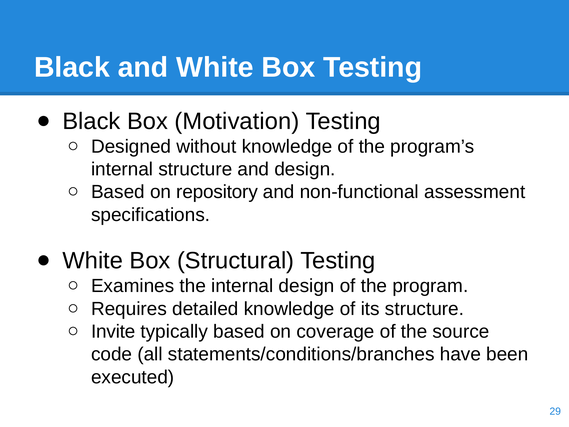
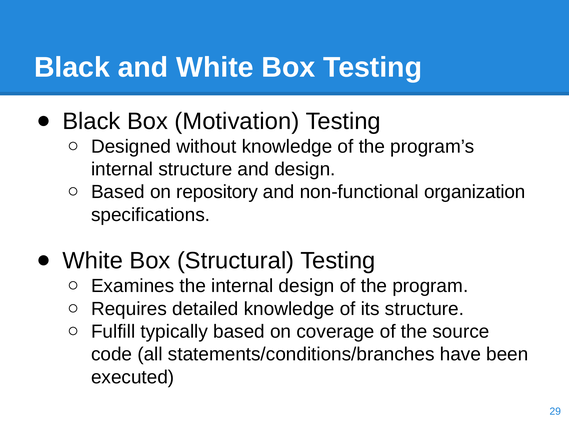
assessment: assessment -> organization
Invite: Invite -> Fulfill
